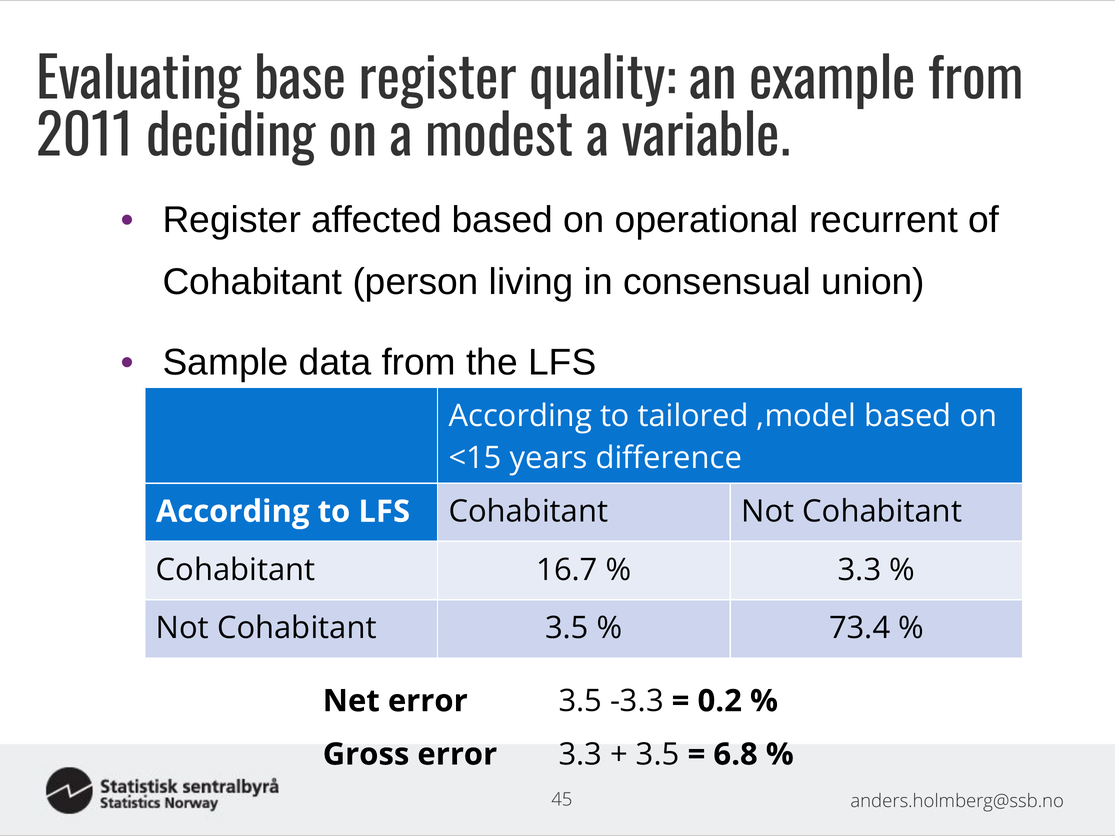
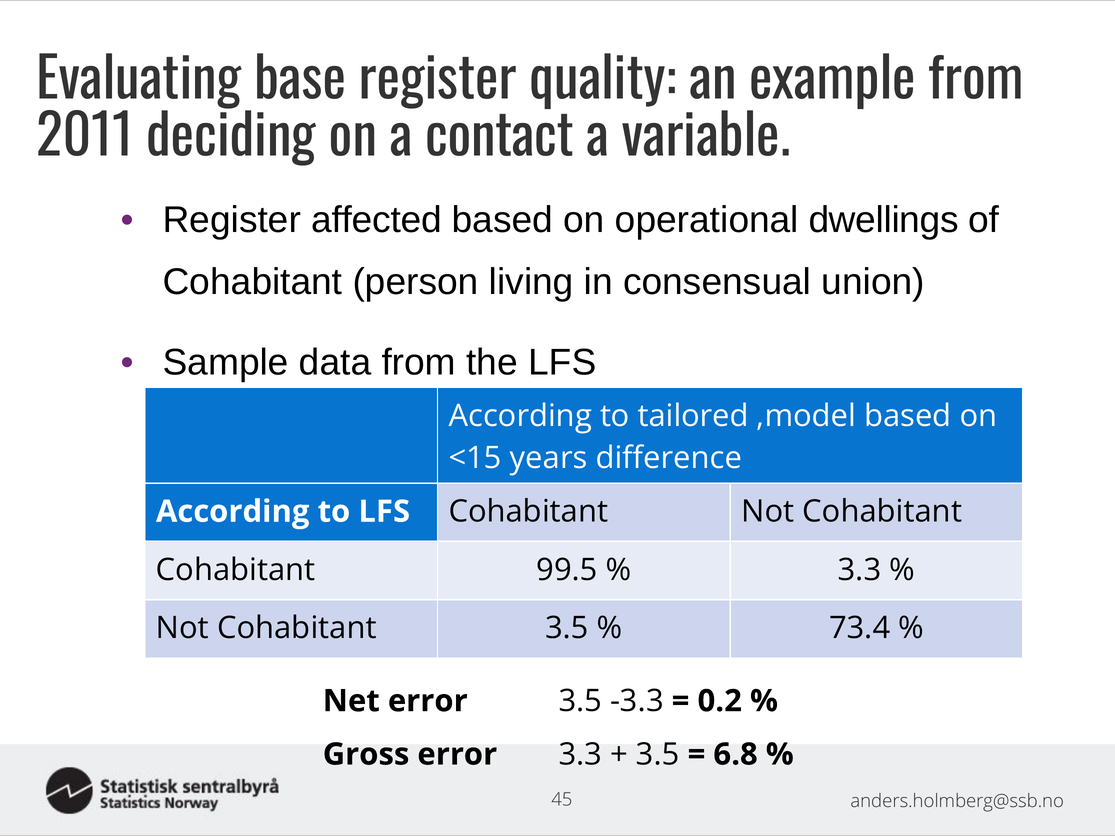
modest: modest -> contact
recurrent: recurrent -> dwellings
16.7: 16.7 -> 99.5
